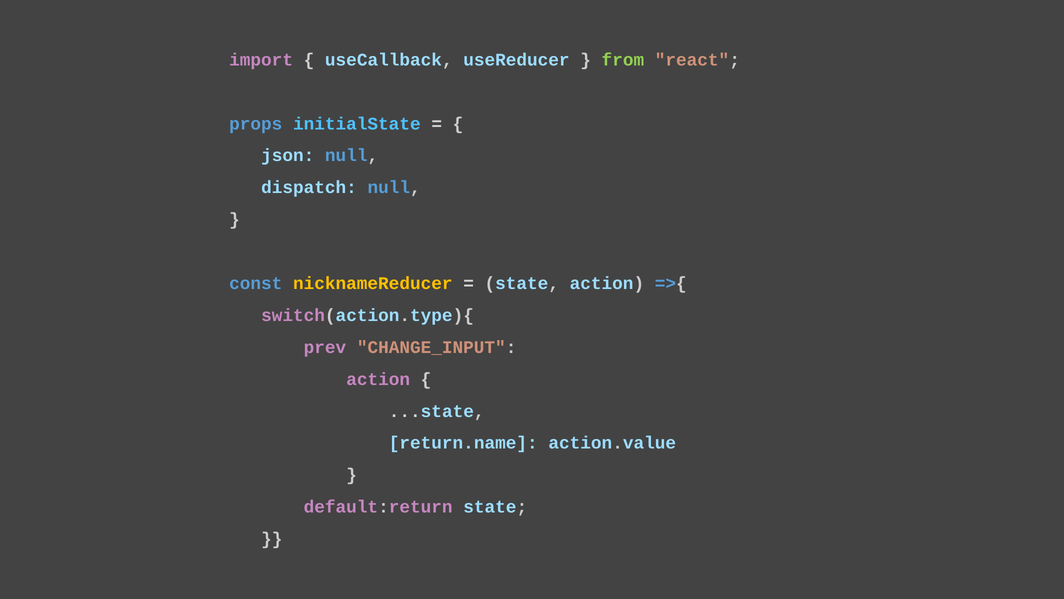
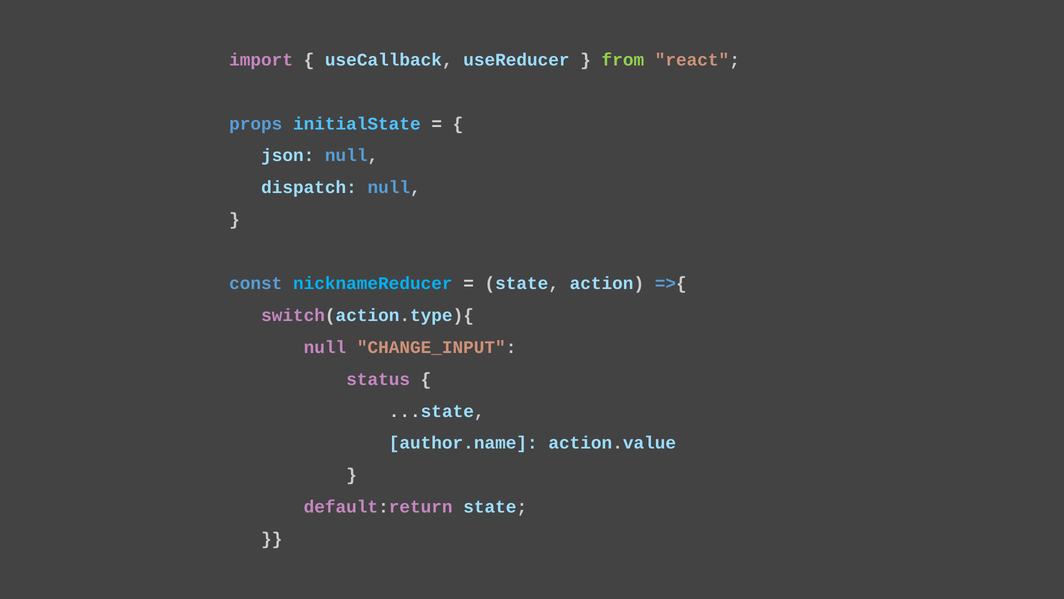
nicknameReducer colour: yellow -> light blue
prev at (325, 347): prev -> null
action at (378, 379): action -> status
return.name: return.name -> author.name
